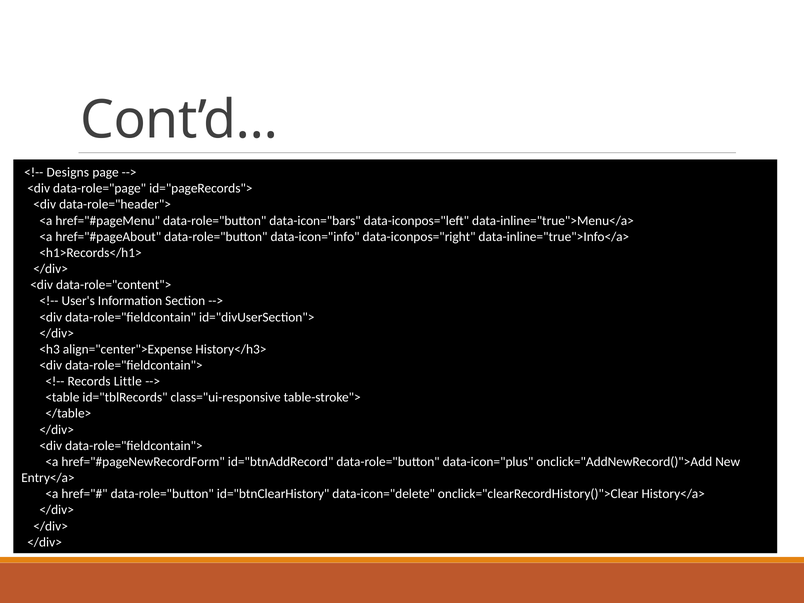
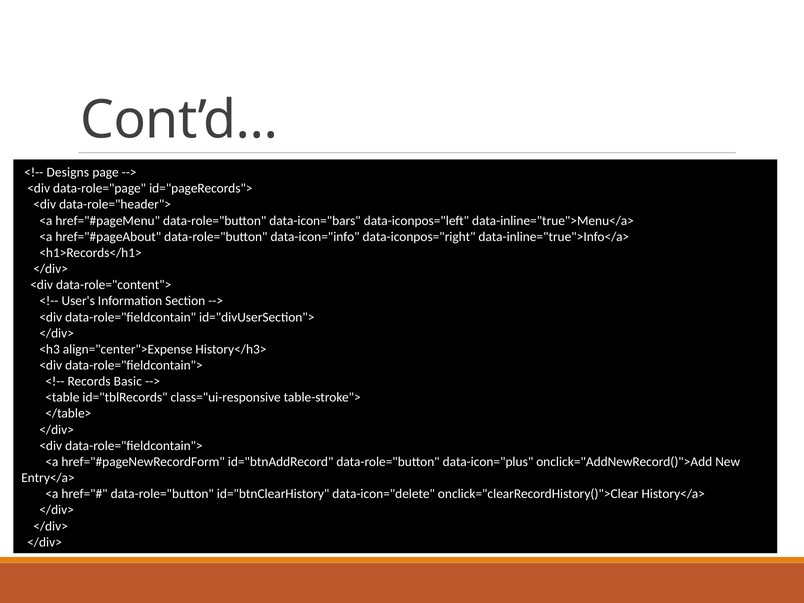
Little: Little -> Basic
